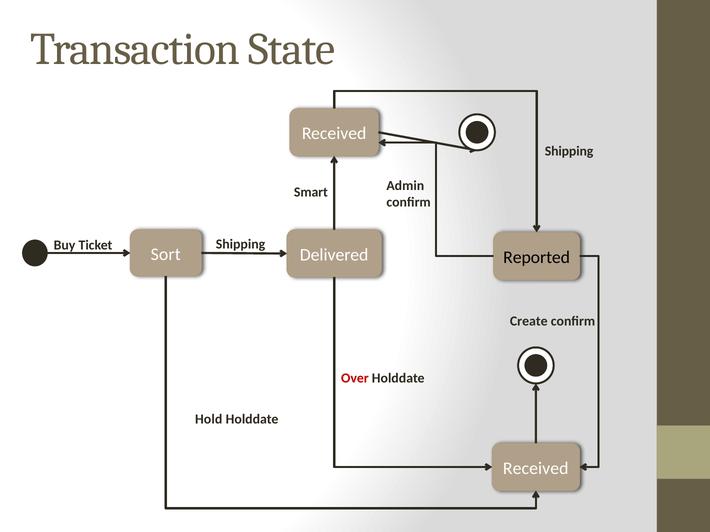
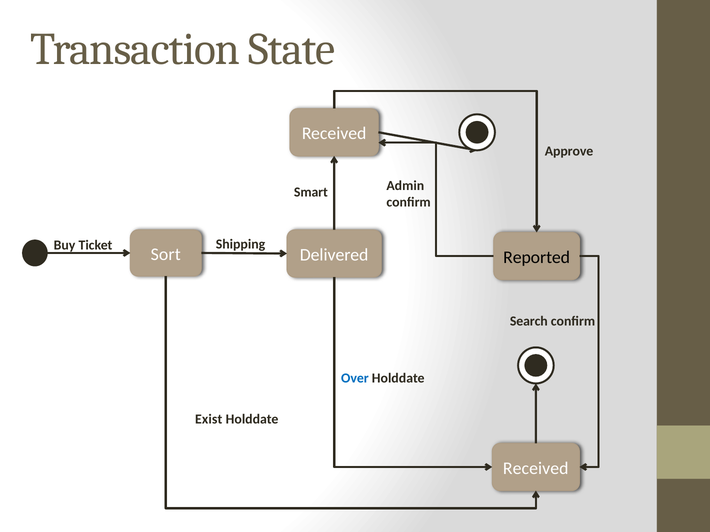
Shipping at (569, 151): Shipping -> Approve
Create: Create -> Search
Over colour: red -> blue
Hold: Hold -> Exist
